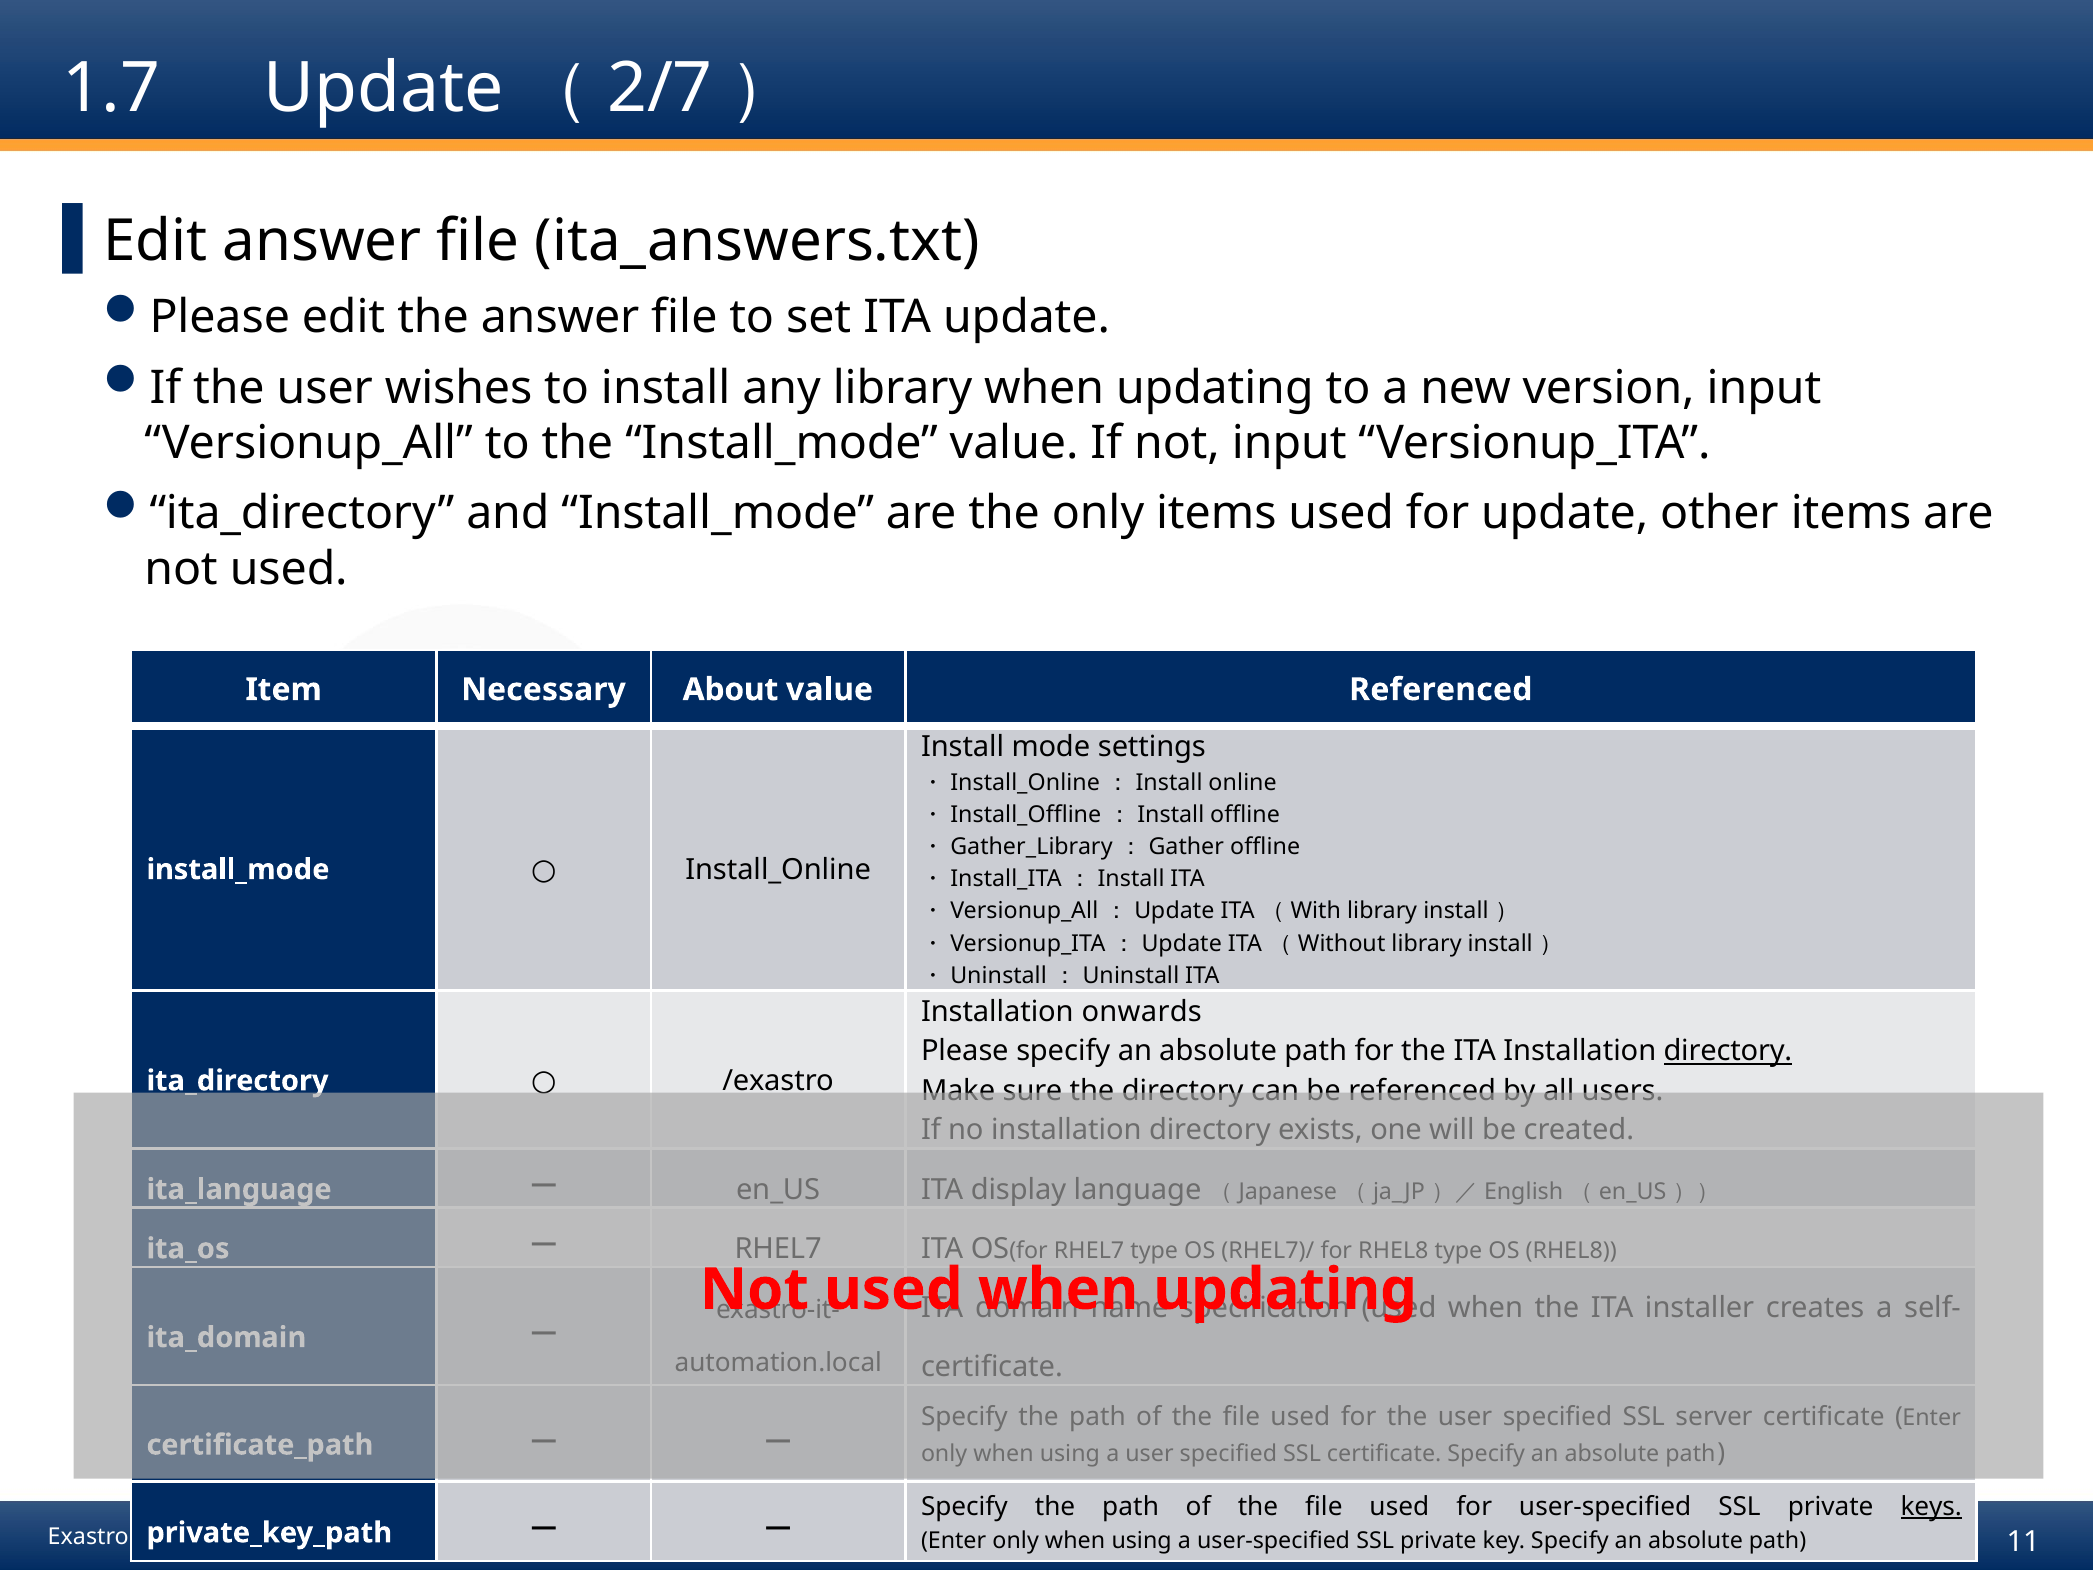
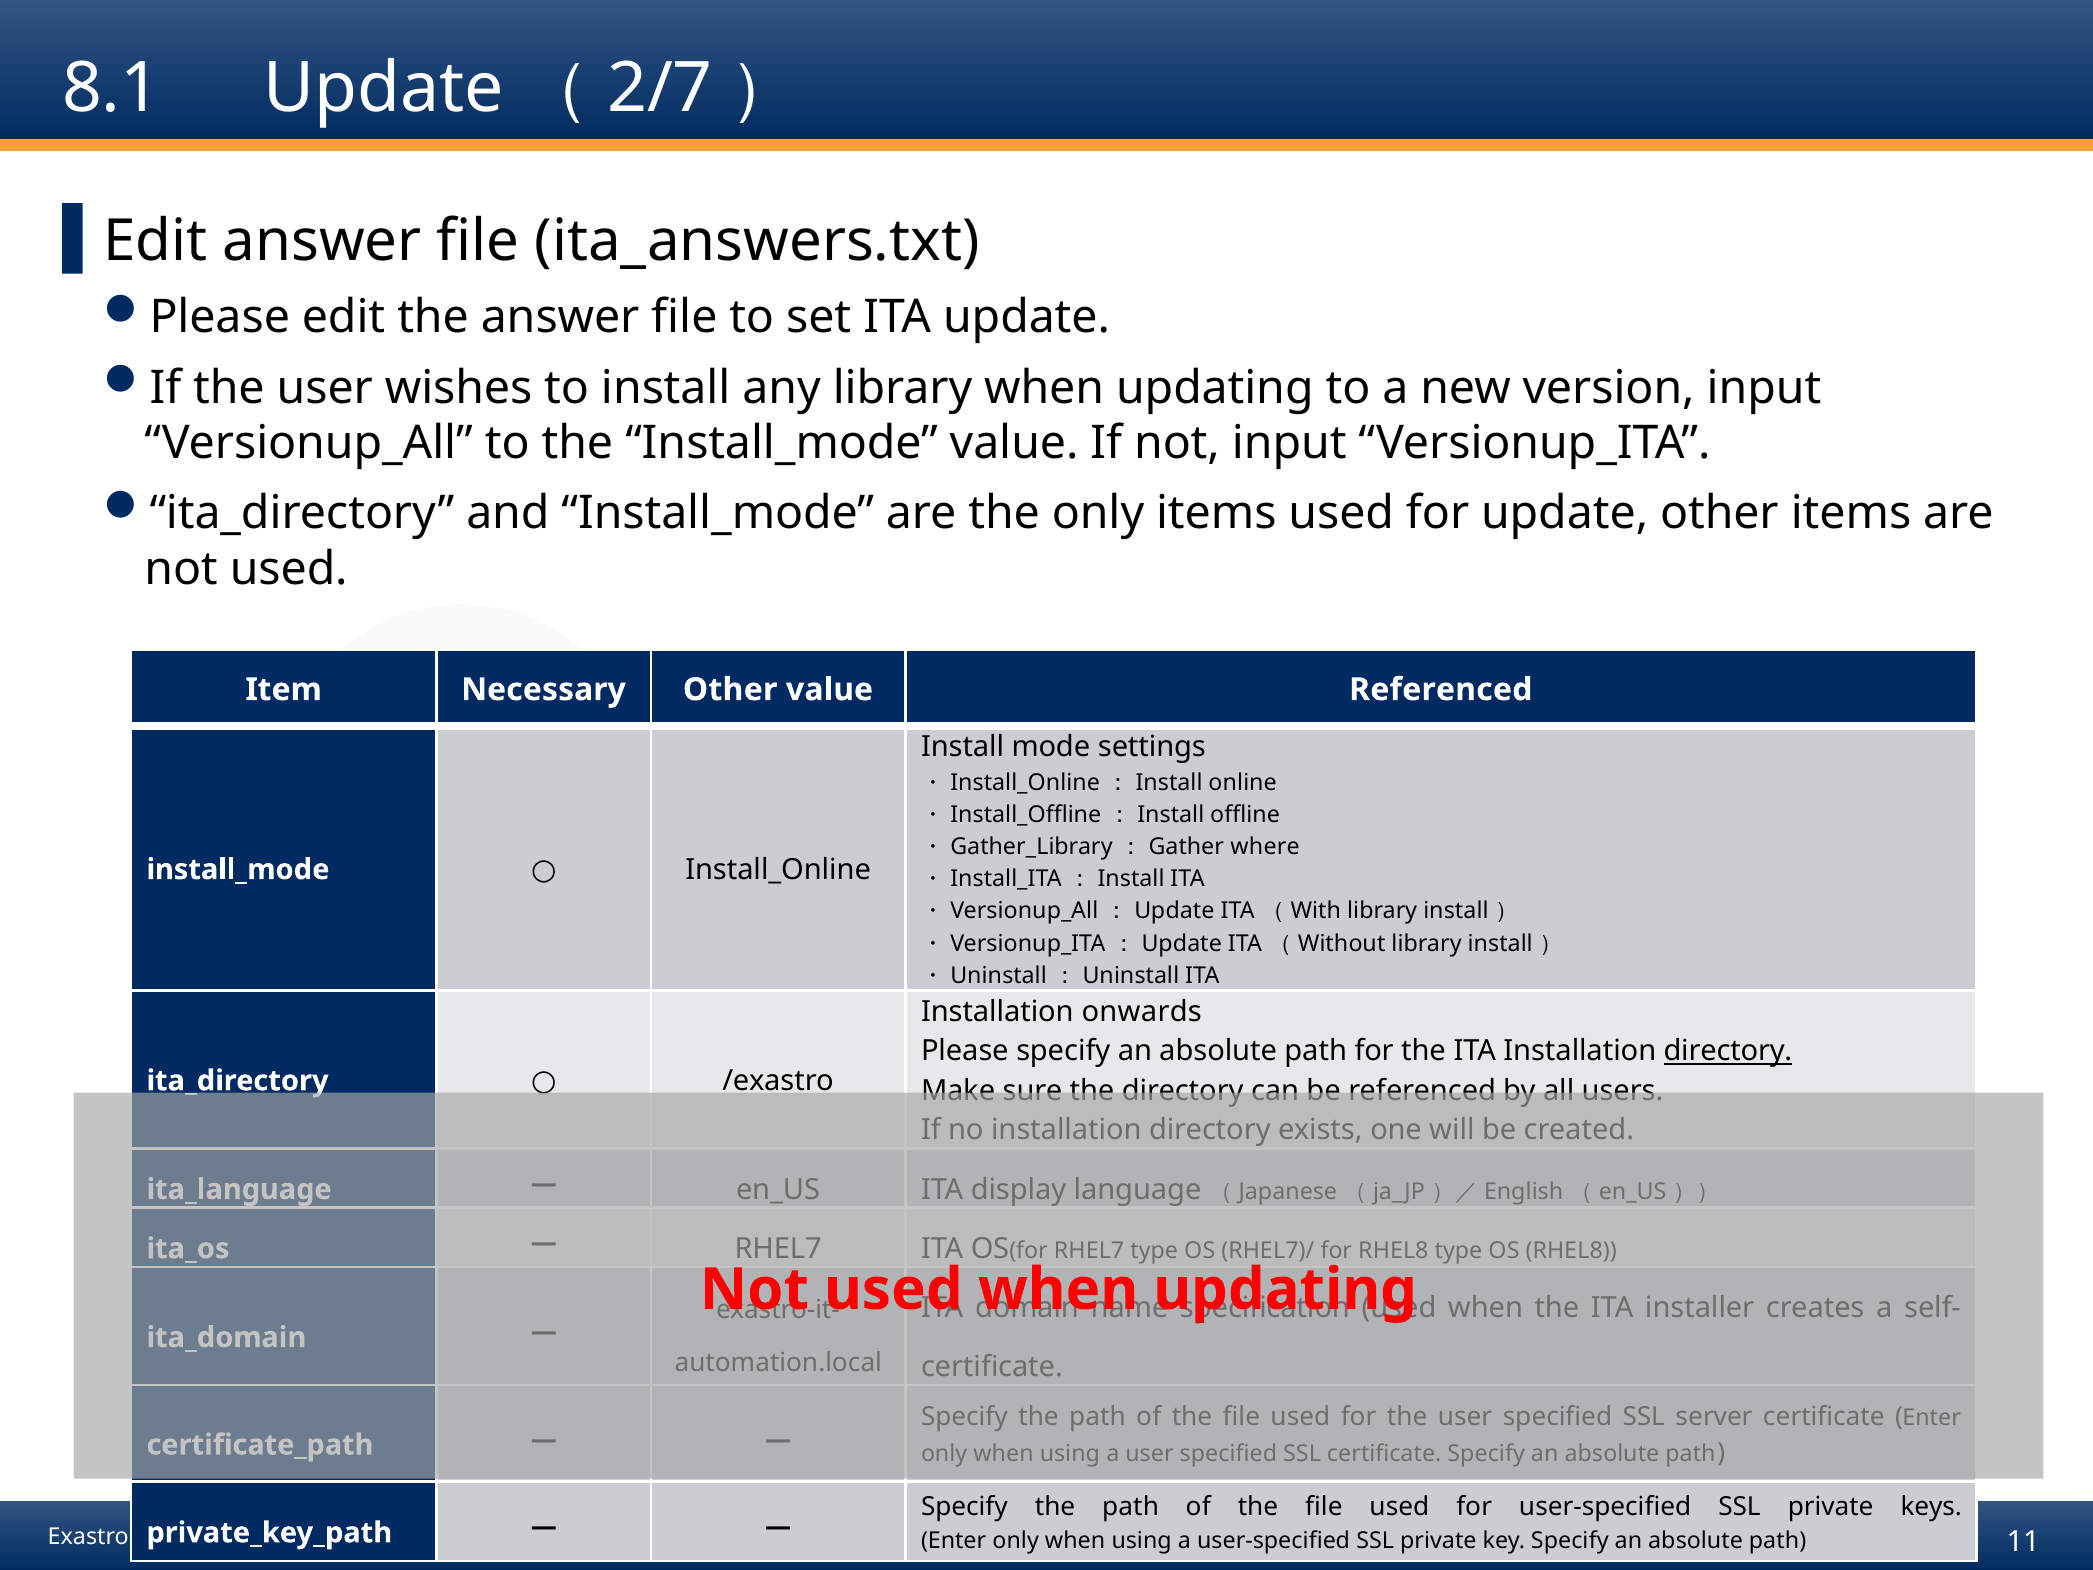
1.7: 1.7 -> 8.1
Necessary About: About -> Other
offline at (1265, 847): offline -> where
keys underline: present -> none
